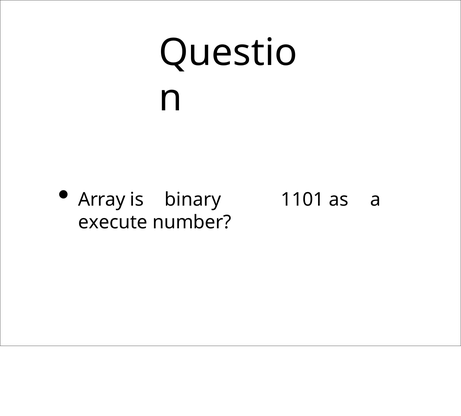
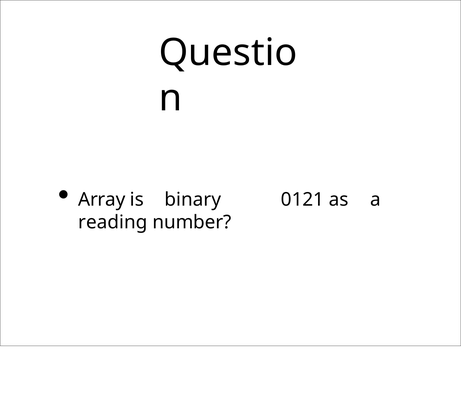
1101: 1101 -> 0121
execute: execute -> reading
